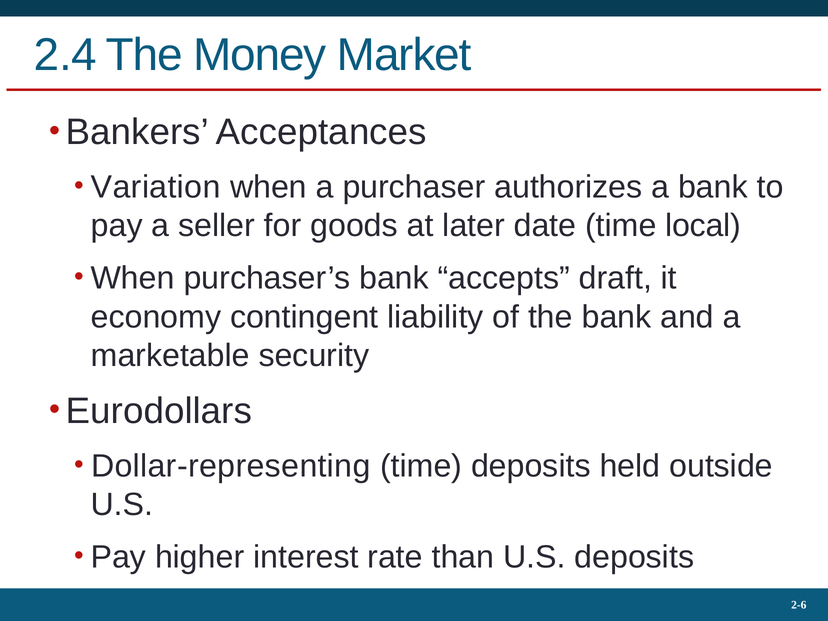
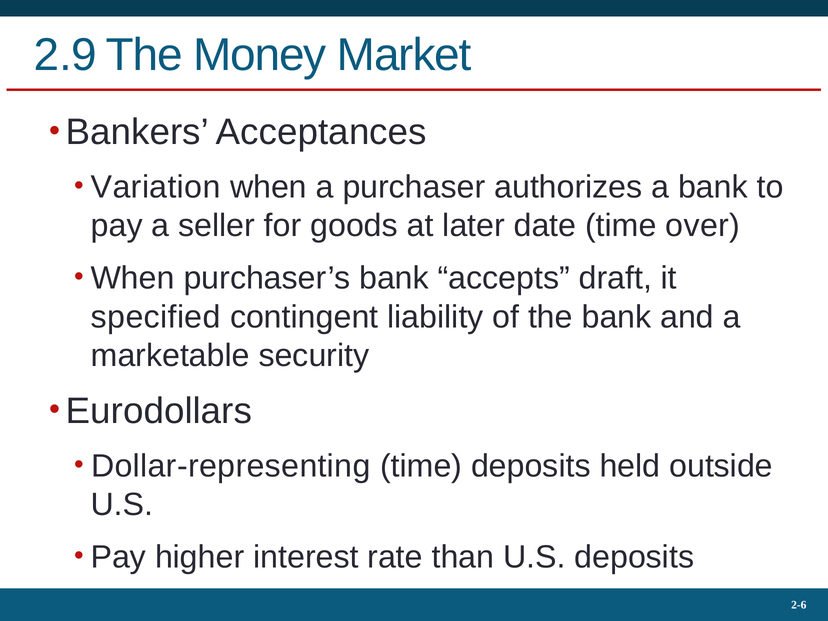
2.4: 2.4 -> 2.9
local: local -> over
economy: economy -> specified
